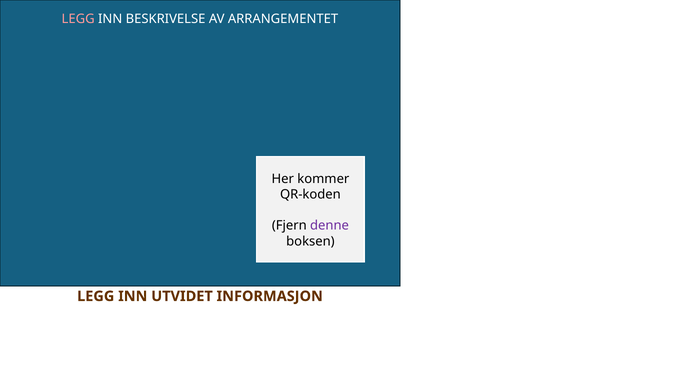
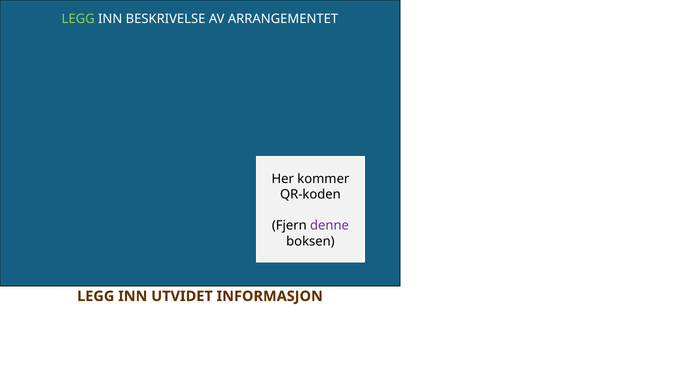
LEGG at (78, 19) colour: pink -> light green
